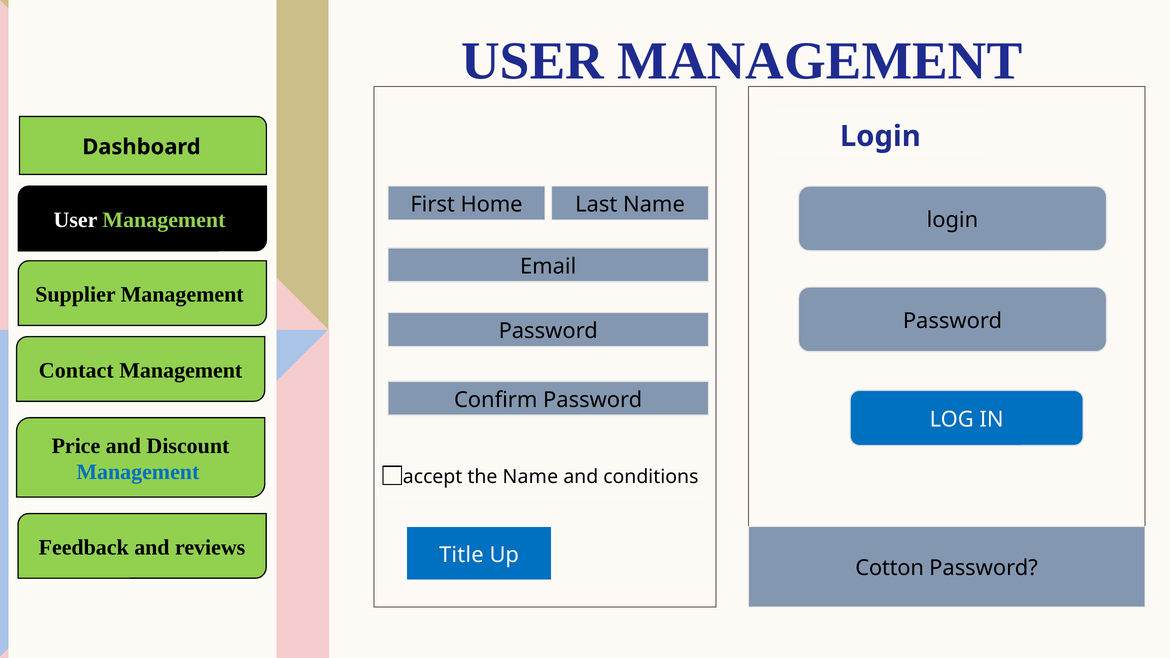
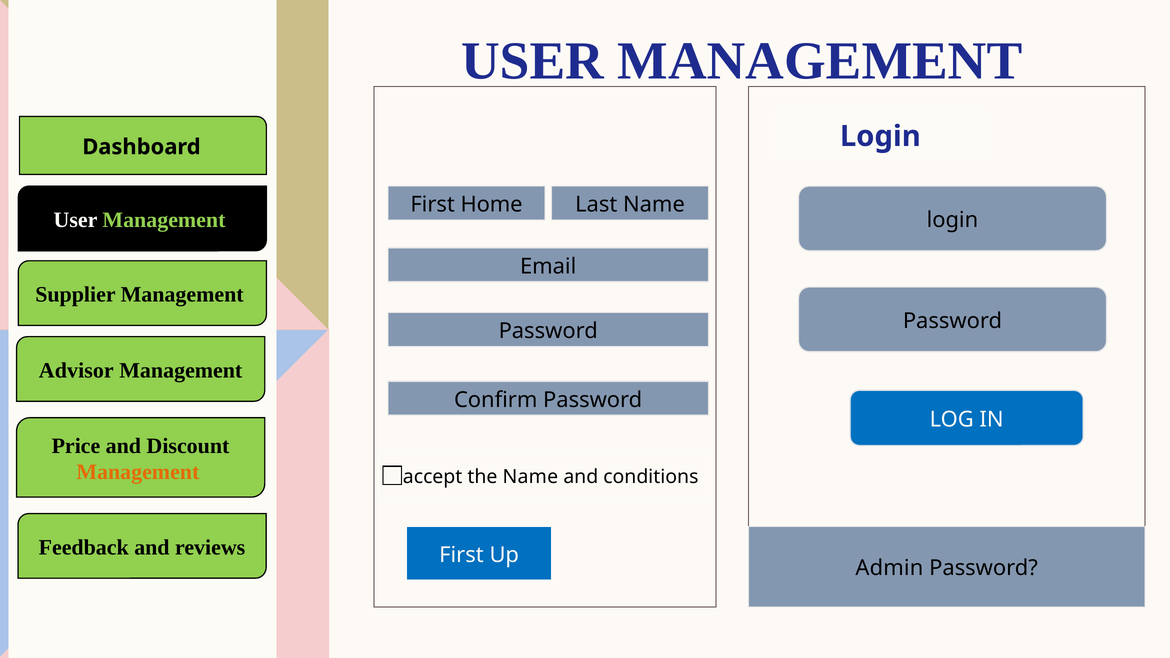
Contact: Contact -> Advisor
Management at (138, 472) colour: blue -> orange
Title at (461, 555): Title -> First
Cotton: Cotton -> Admin
